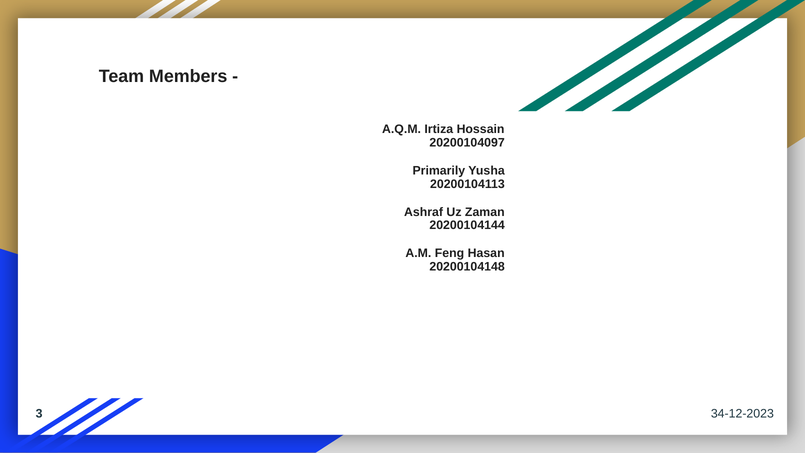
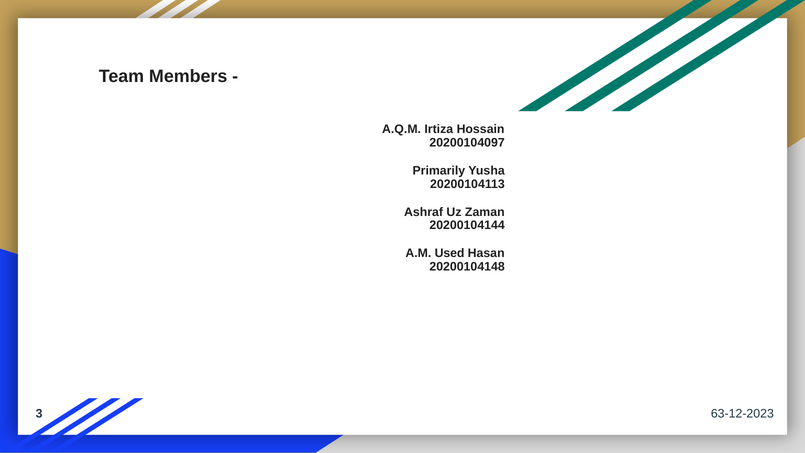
Feng: Feng -> Used
34-12-2023: 34-12-2023 -> 63-12-2023
